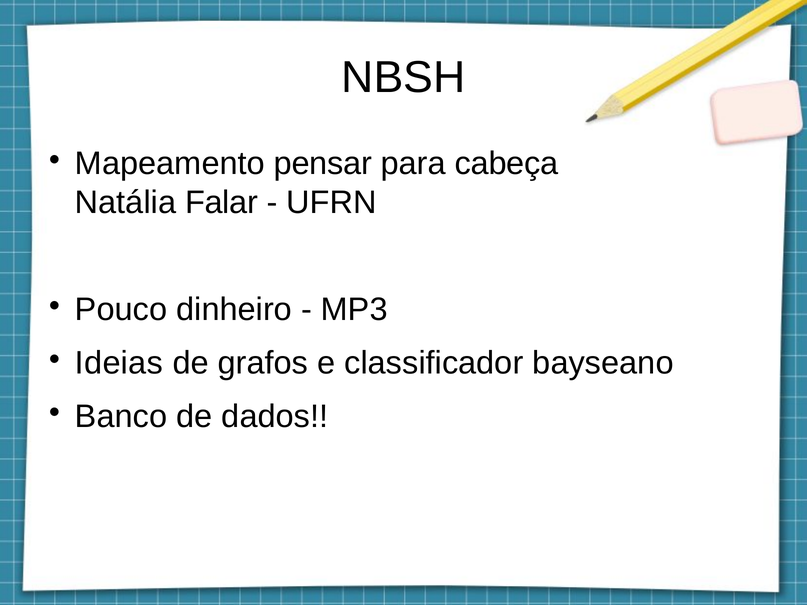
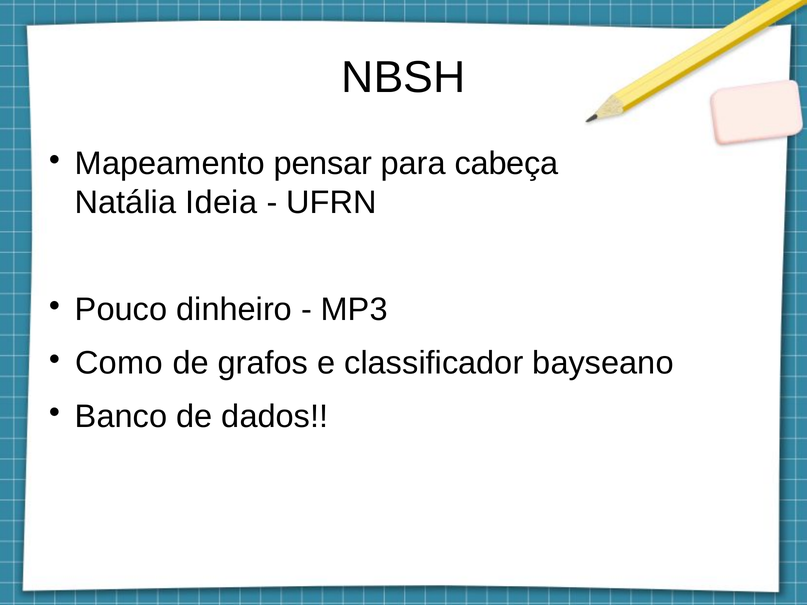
Falar: Falar -> Ideia
Ideias: Ideias -> Como
